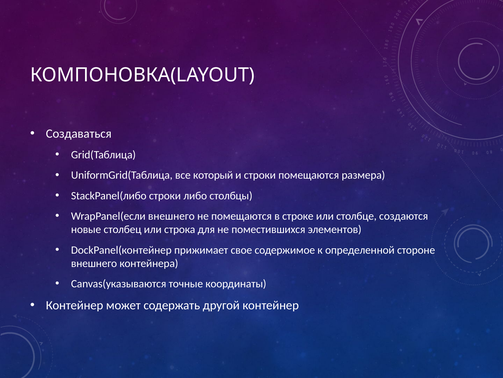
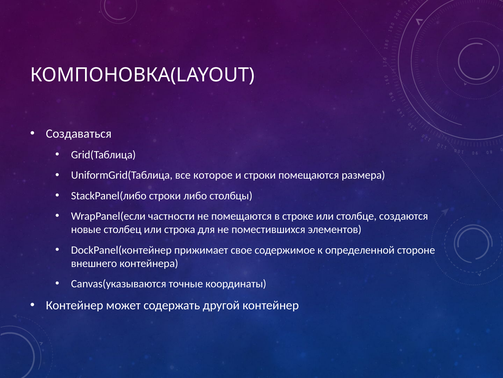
который: который -> которое
WrapPanel(если внешнего: внешнего -> частности
